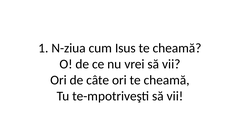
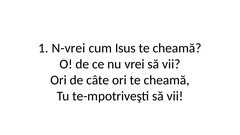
N-ziua: N-ziua -> N-vrei
